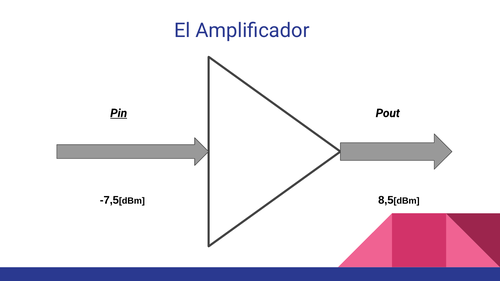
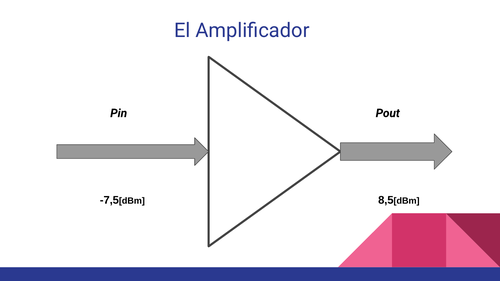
Pin underline: present -> none
